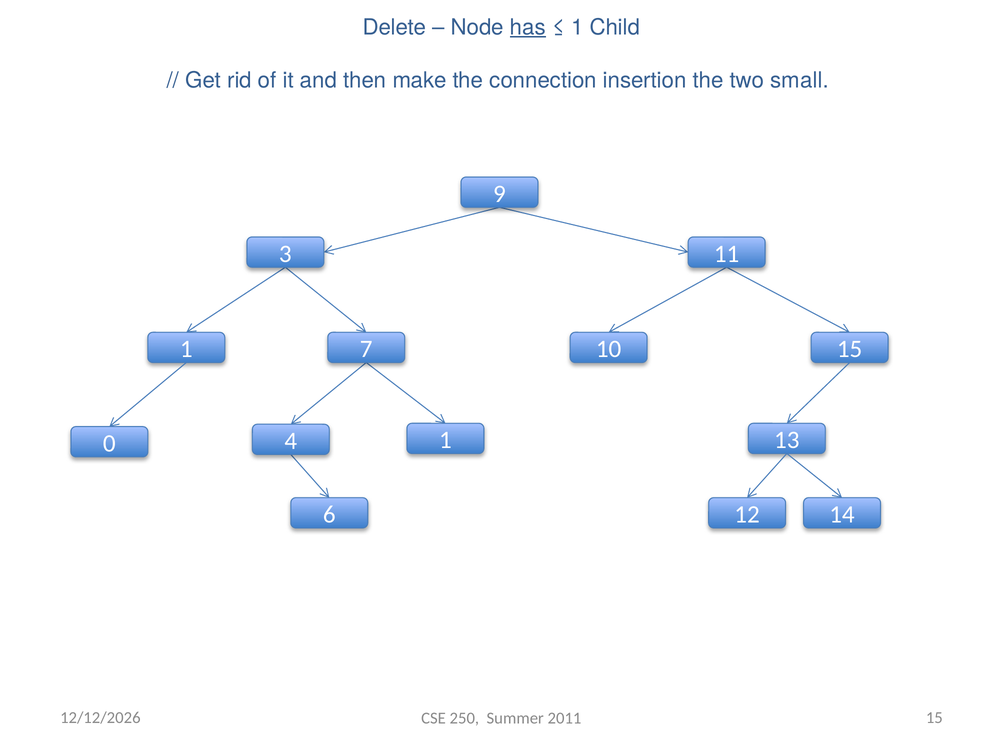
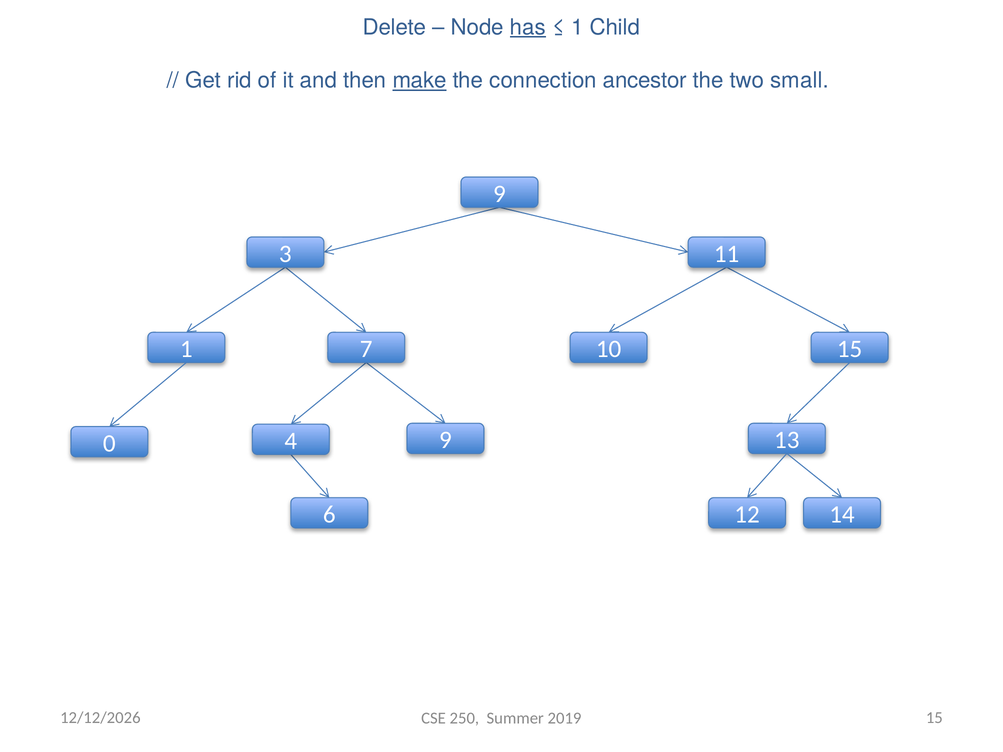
make underline: none -> present
insertion: insertion -> ancestor
4 1: 1 -> 9
2011: 2011 -> 2019
